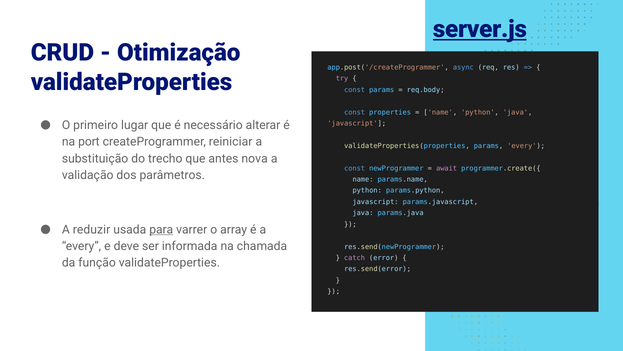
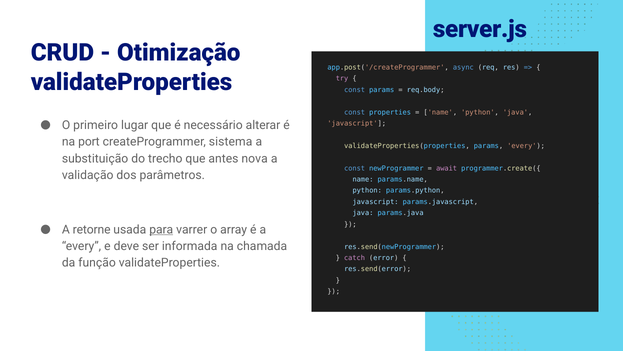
server.js underline: present -> none
reiniciar: reiniciar -> sistema
reduzir: reduzir -> retorne
